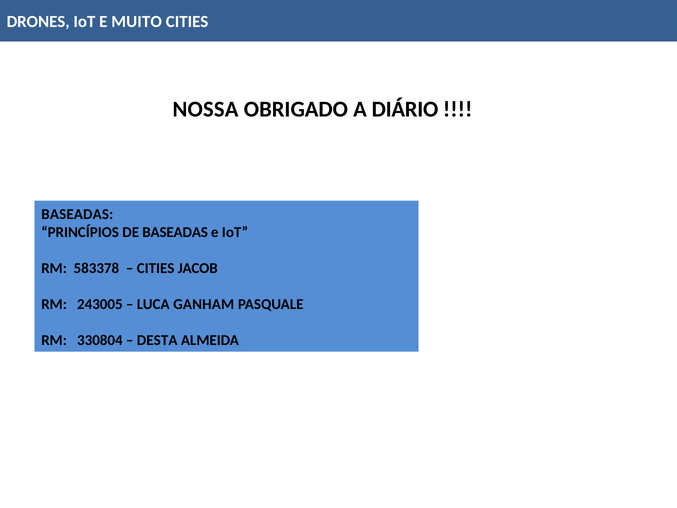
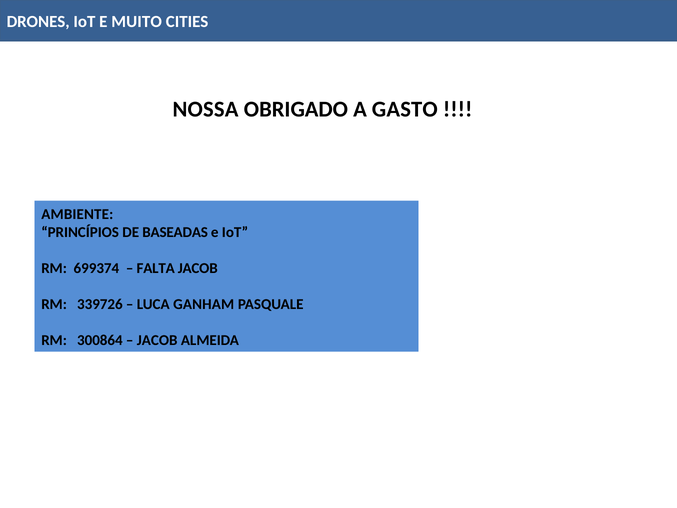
DIÁRIO: DIÁRIO -> GASTO
BASEADAS at (77, 214): BASEADAS -> AMBIENTE
583378: 583378 -> 699374
CITIES at (156, 268): CITIES -> FALTA
243005: 243005 -> 339726
330804: 330804 -> 300864
DESTA at (157, 340): DESTA -> JACOB
